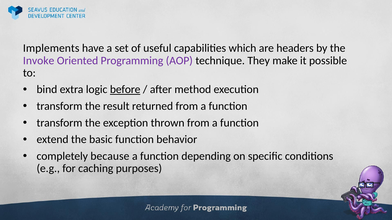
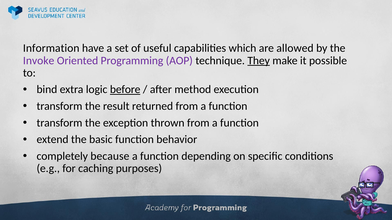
Implements: Implements -> Information
headers: headers -> allowed
They underline: none -> present
